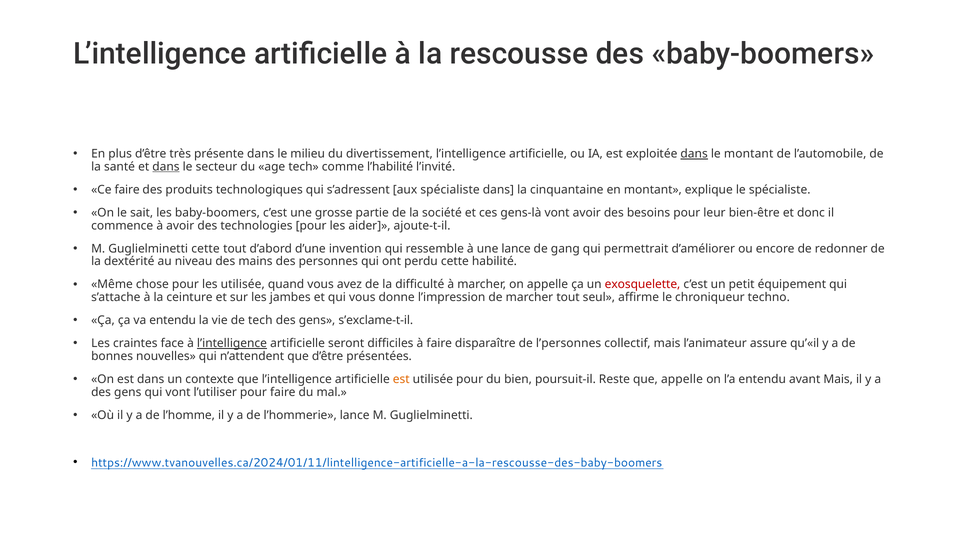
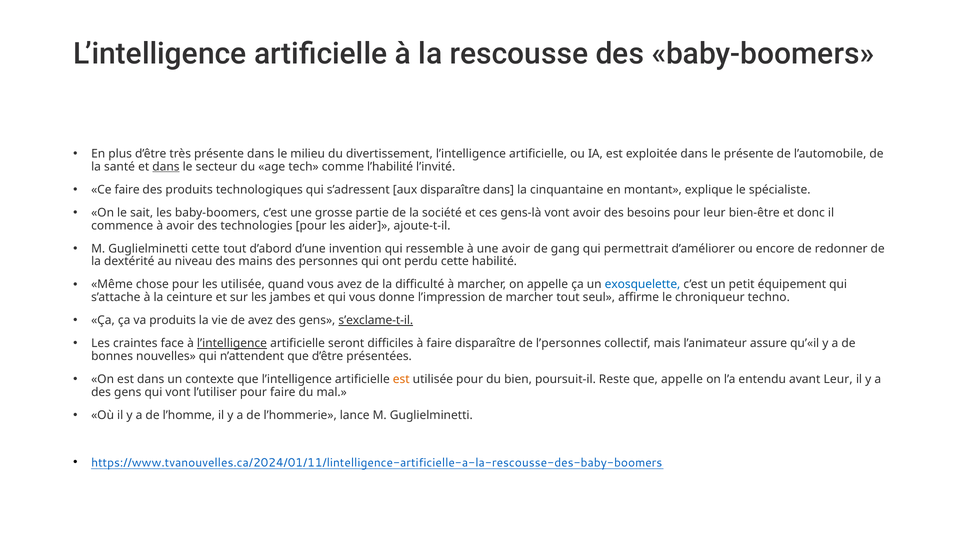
dans at (694, 154) underline: present -> none
le montant: montant -> présente
aux spécialiste: spécialiste -> disparaître
une lance: lance -> avoir
exosquelette colour: red -> blue
va entendu: entendu -> produits
de tech: tech -> avez
s’exclame-t-il underline: none -> present
avant Mais: Mais -> Leur
